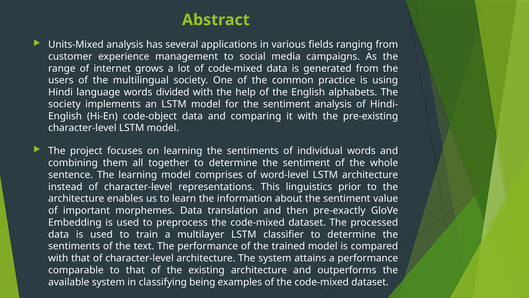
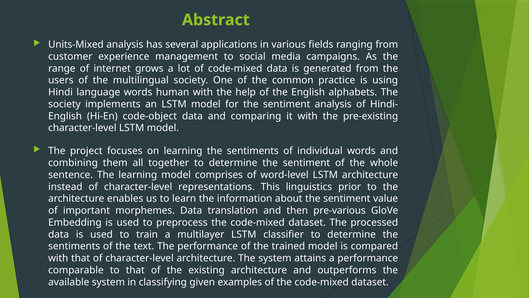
divided: divided -> human
pre-exactly: pre-exactly -> pre-various
being: being -> given
